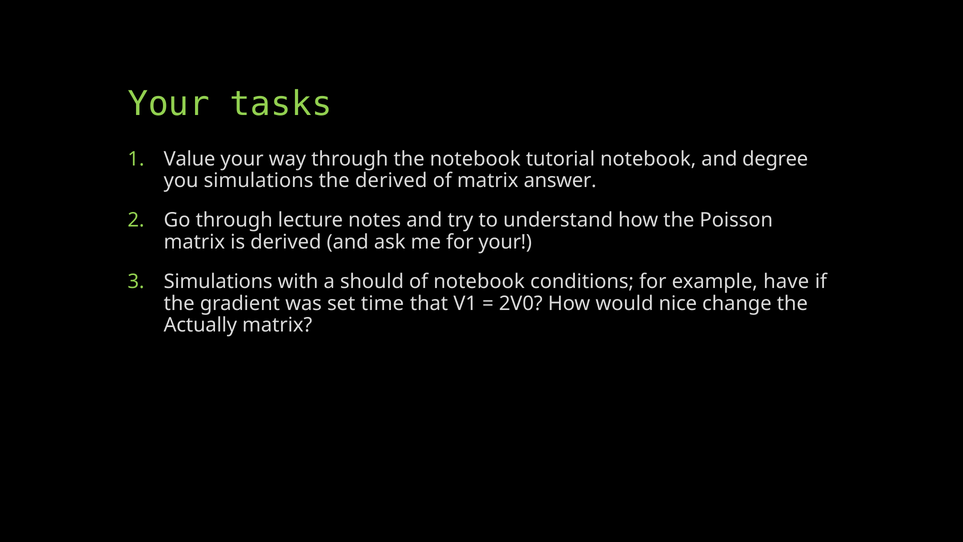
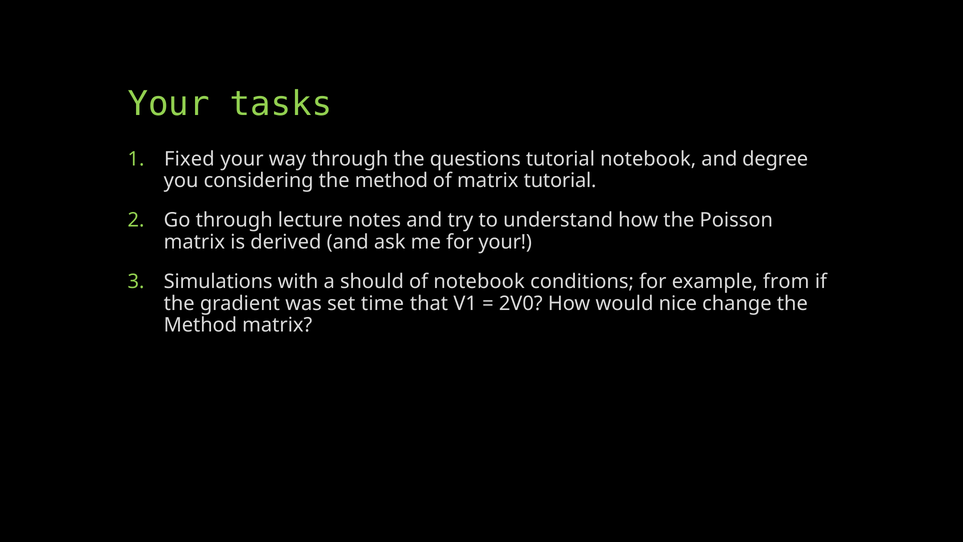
Value: Value -> Fixed
the notebook: notebook -> questions
you simulations: simulations -> considering
derived at (391, 180): derived -> method
matrix answer: answer -> tutorial
have: have -> from
Actually at (200, 325): Actually -> Method
